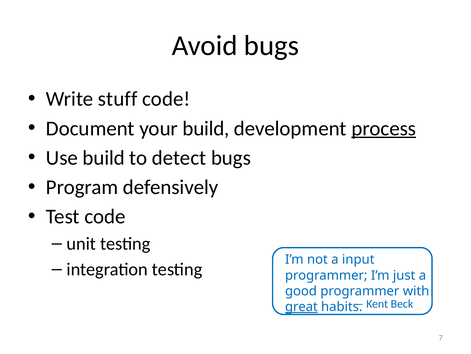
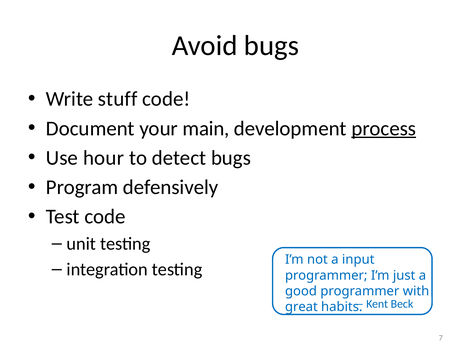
your build: build -> main
Use build: build -> hour
great underline: present -> none
